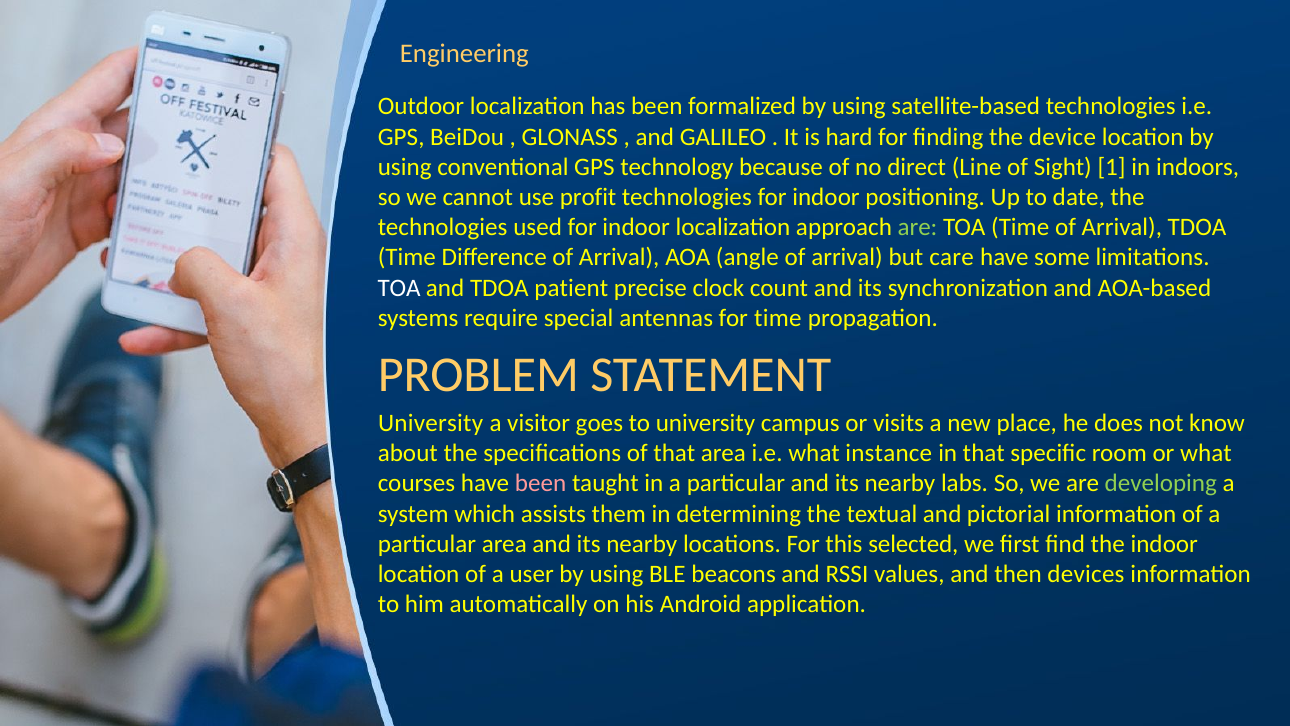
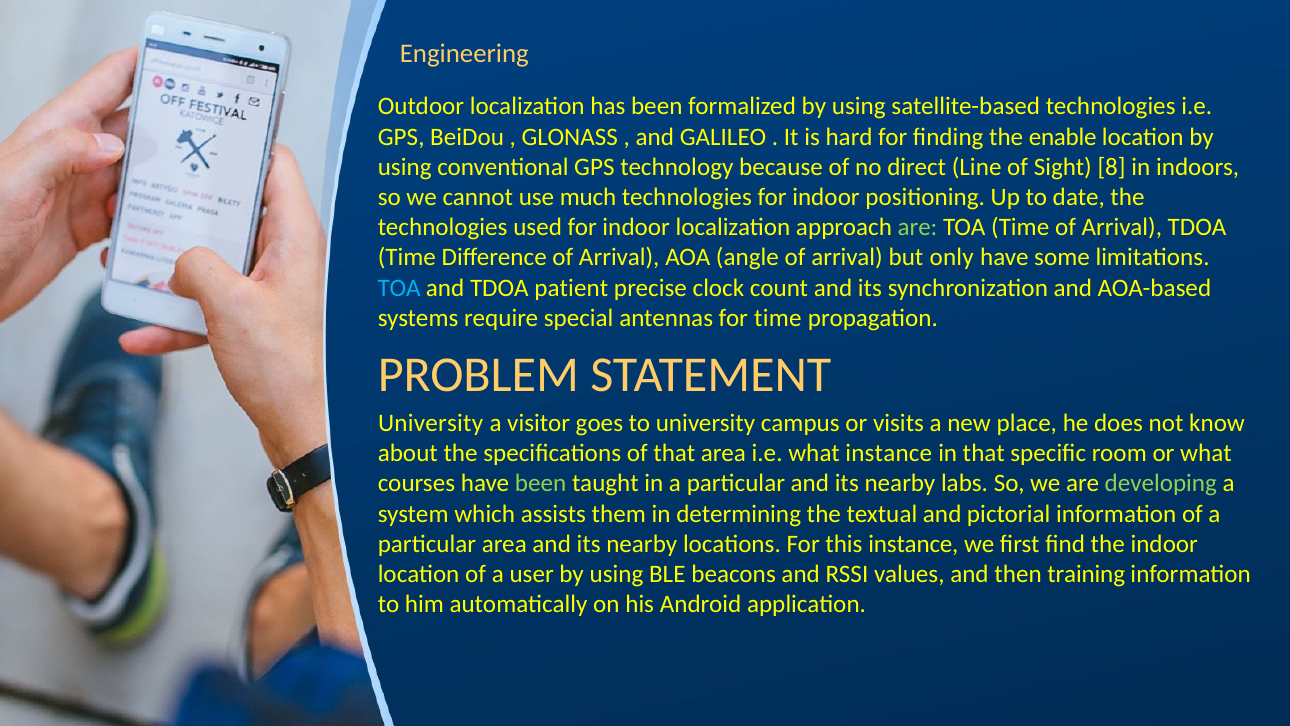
device: device -> enable
1: 1 -> 8
profit: profit -> much
care: care -> only
TOA at (399, 288) colour: white -> light blue
been at (541, 483) colour: pink -> light green
this selected: selected -> instance
devices: devices -> training
